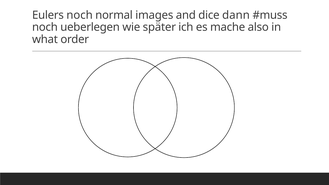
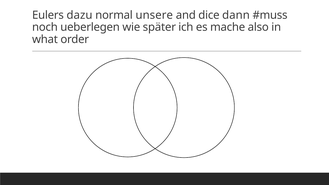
Eulers noch: noch -> dazu
images: images -> unsere
